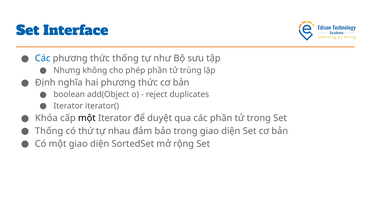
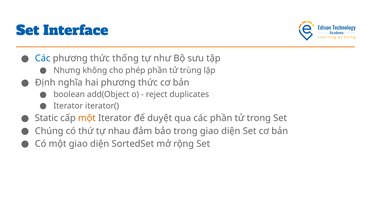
Khóa: Khóa -> Static
một at (87, 118) colour: black -> orange
Thống at (49, 131): Thống -> Chúng
